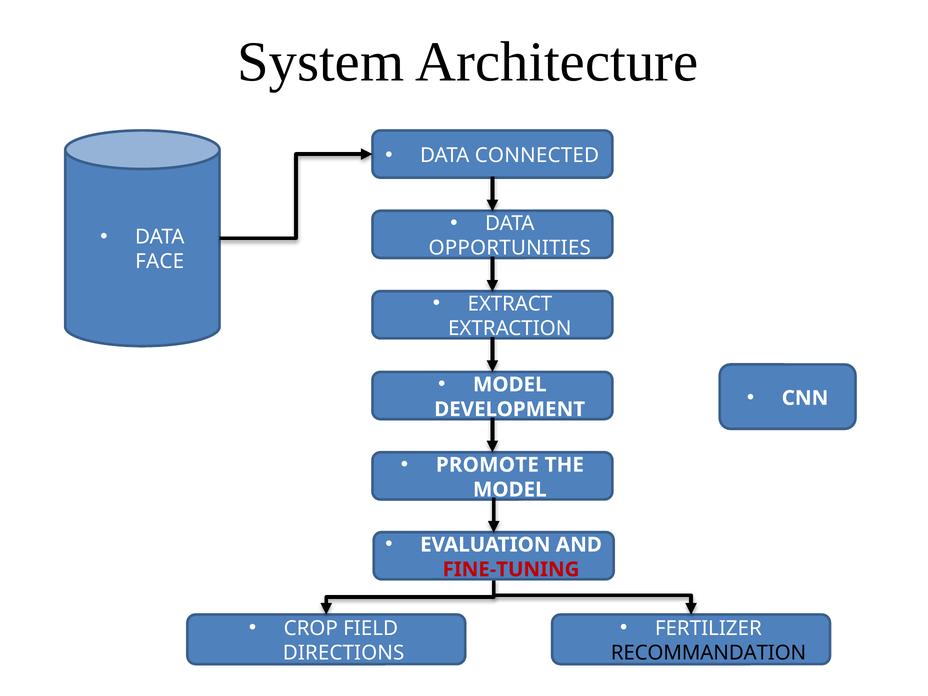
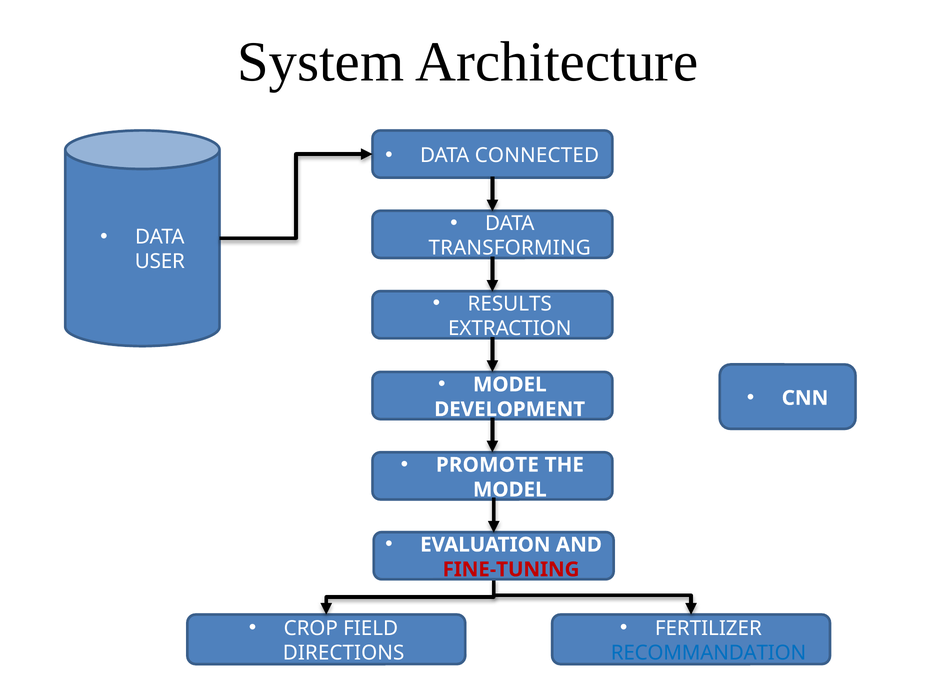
OPPORTUNITIES: OPPORTUNITIES -> TRANSFORMING
FACE: FACE -> USER
EXTRACT: EXTRACT -> RESULTS
RECOMMANDATION colour: black -> blue
